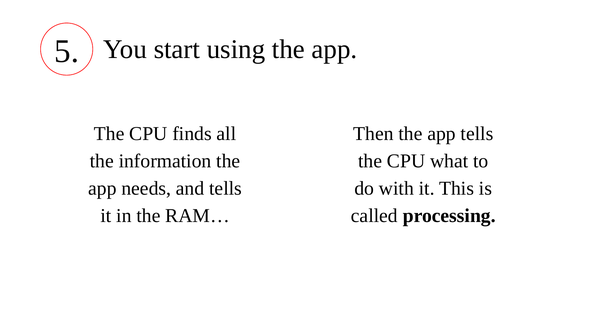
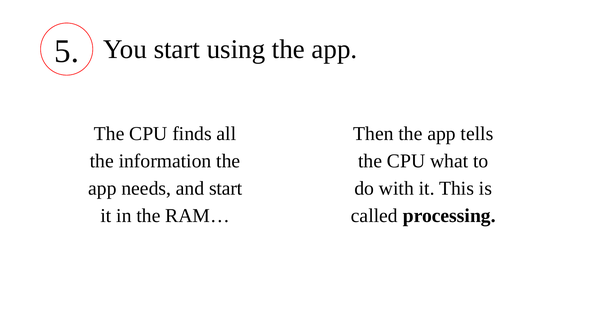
and tells: tells -> start
